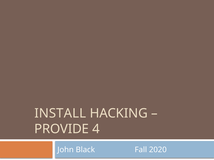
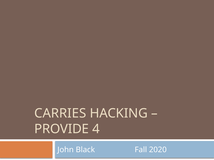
INSTALL: INSTALL -> CARRIES
